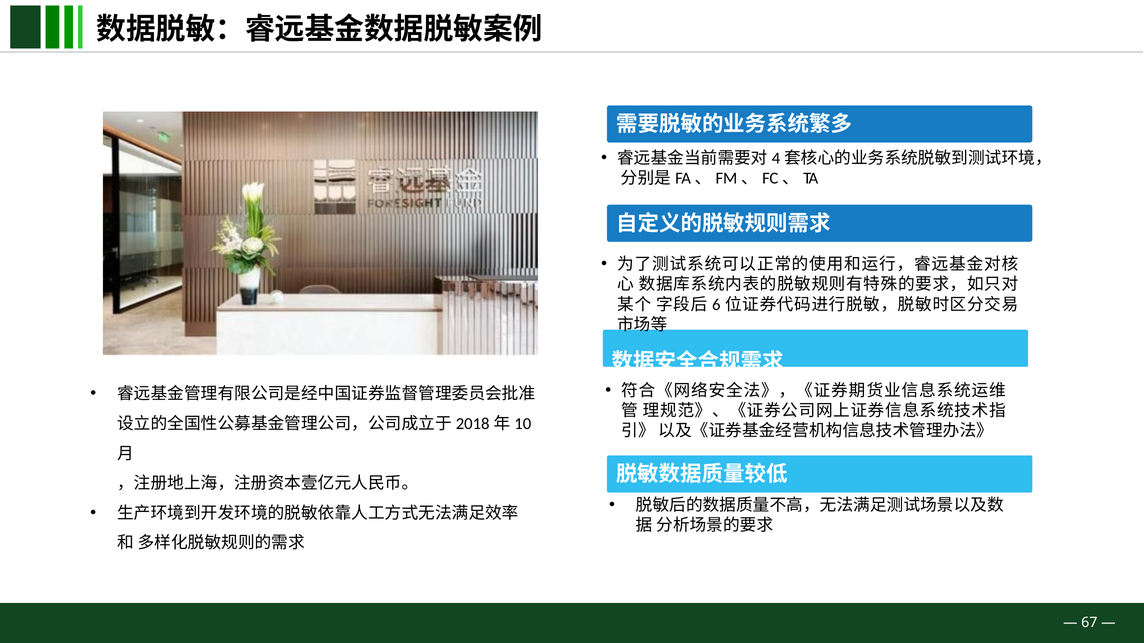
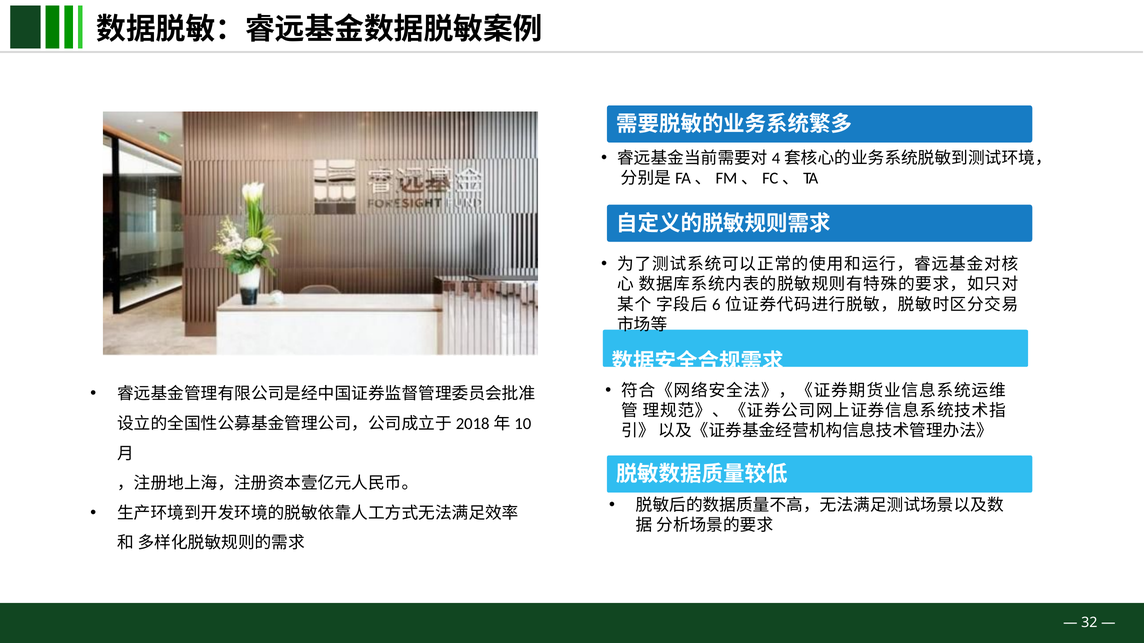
67: 67 -> 32
